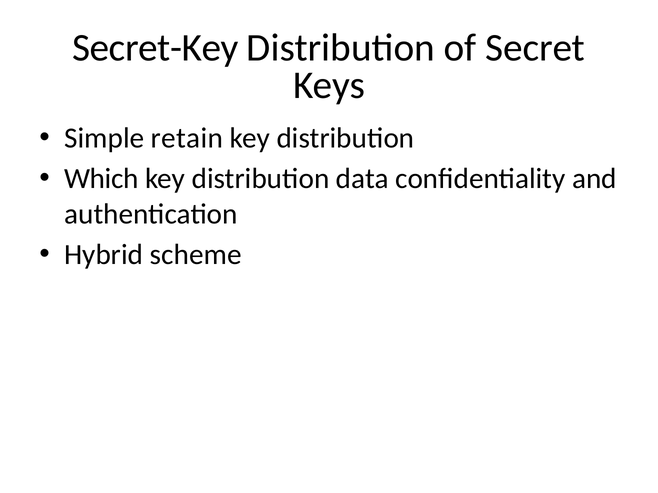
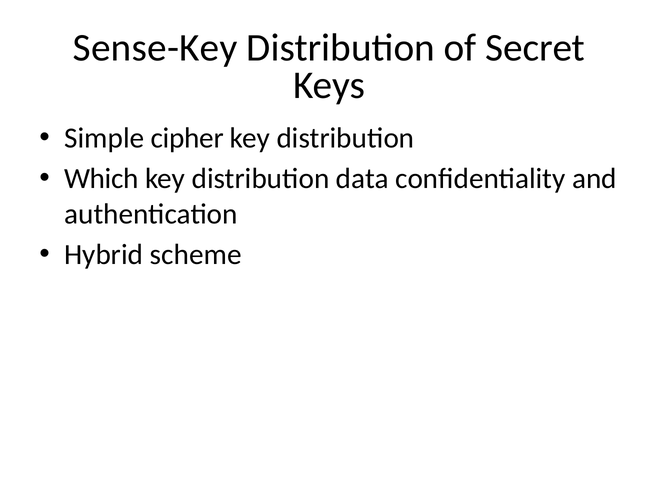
Secret-Key: Secret-Key -> Sense-Key
retain: retain -> cipher
